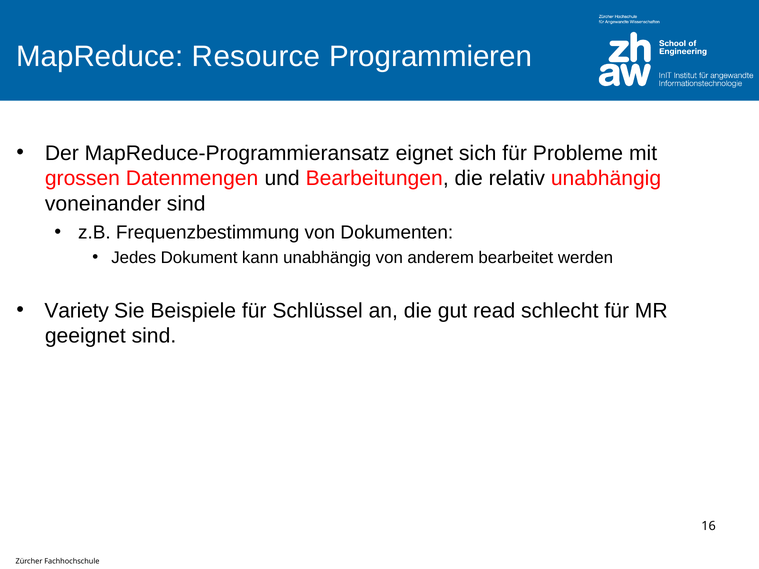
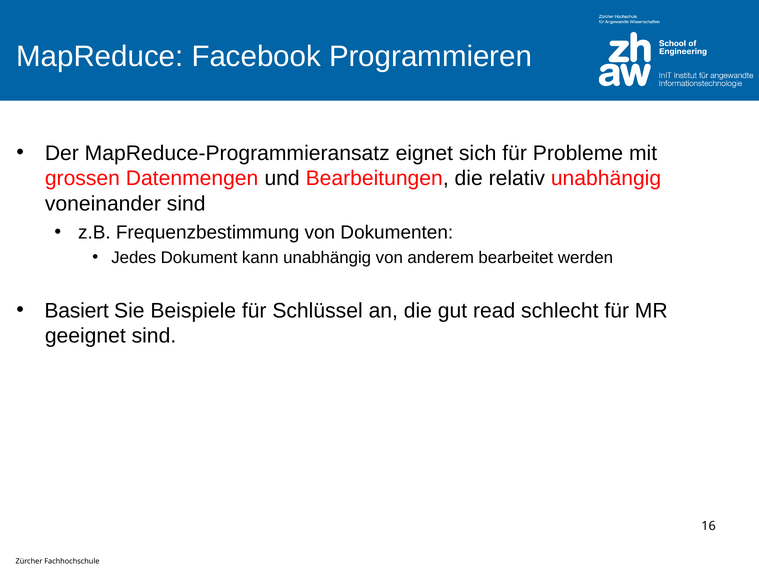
Resource: Resource -> Facebook
Variety: Variety -> Basiert
